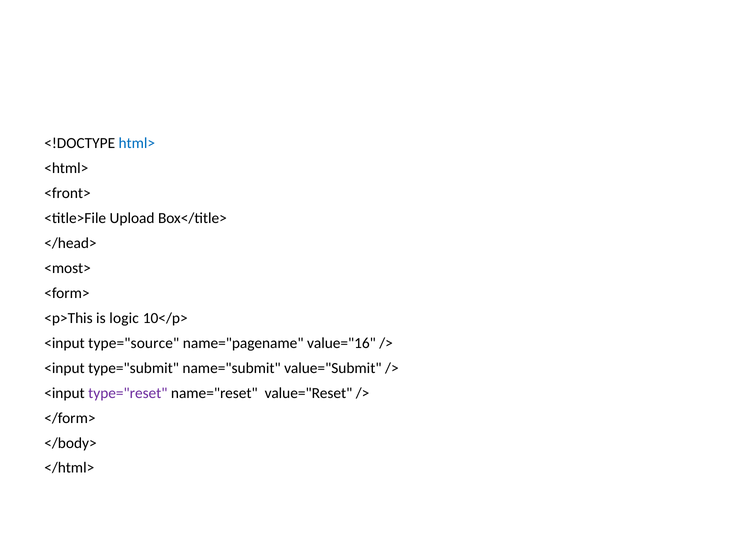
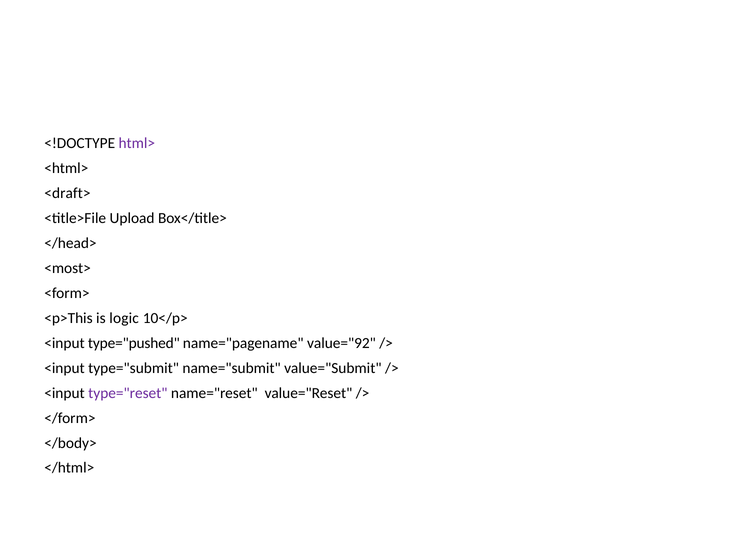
html> colour: blue -> purple
<front>: <front> -> <draft>
type="source: type="source -> type="pushed
value="16: value="16 -> value="92
